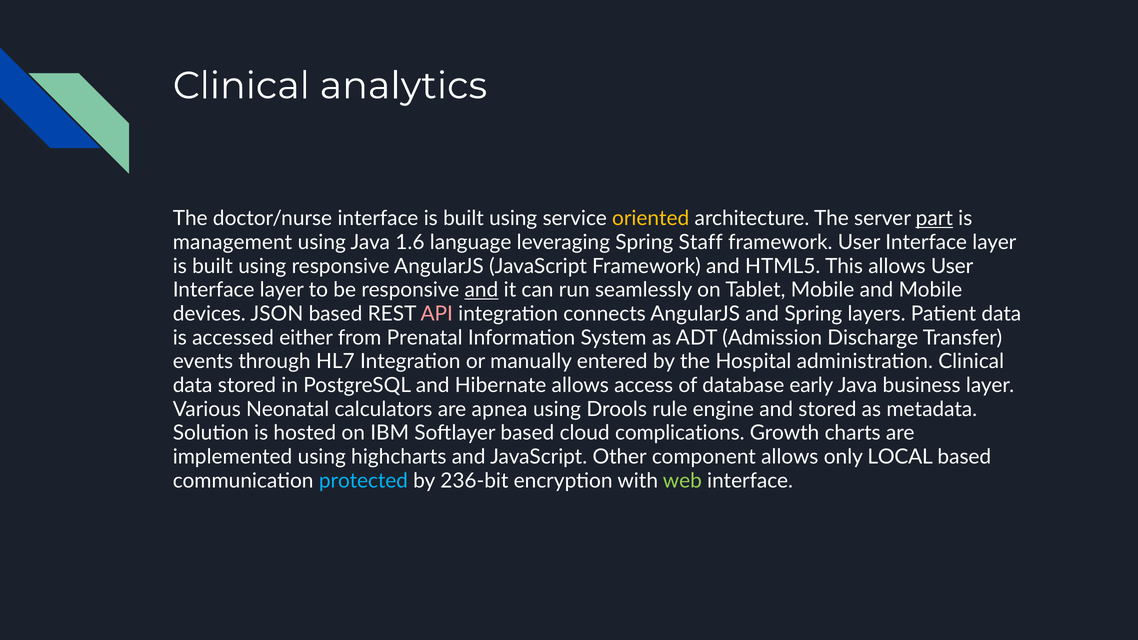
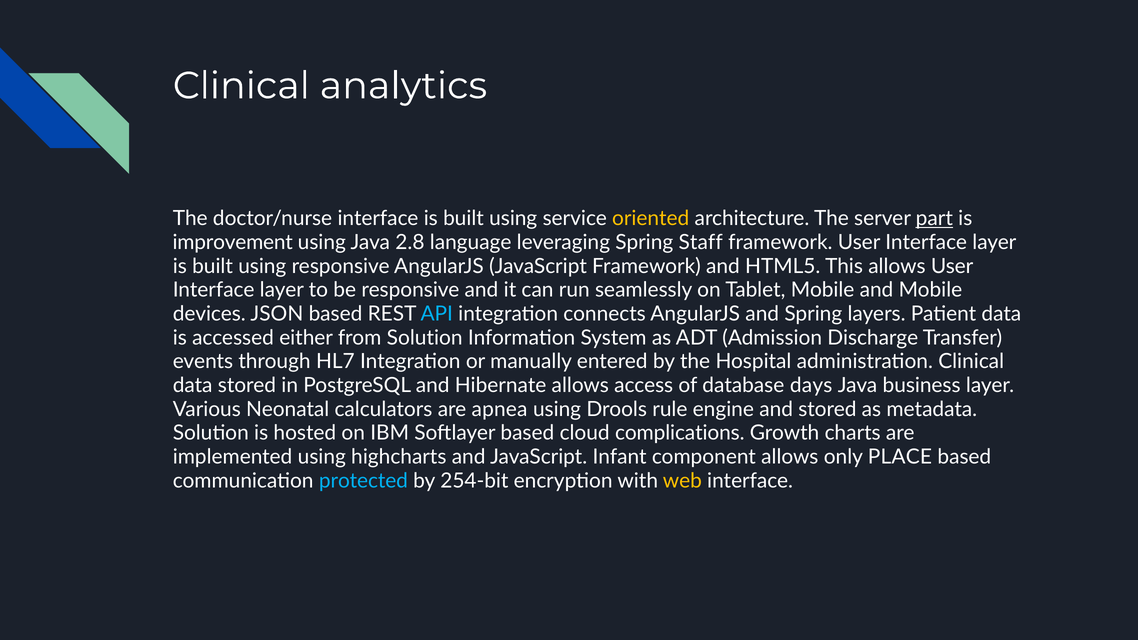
management: management -> improvement
1.6: 1.6 -> 2.8
and at (481, 290) underline: present -> none
API colour: pink -> light blue
from Prenatal: Prenatal -> Solution
early: early -> days
Other: Other -> Infant
LOCAL: LOCAL -> PLACE
236-bit: 236-bit -> 254-bit
web colour: light green -> yellow
